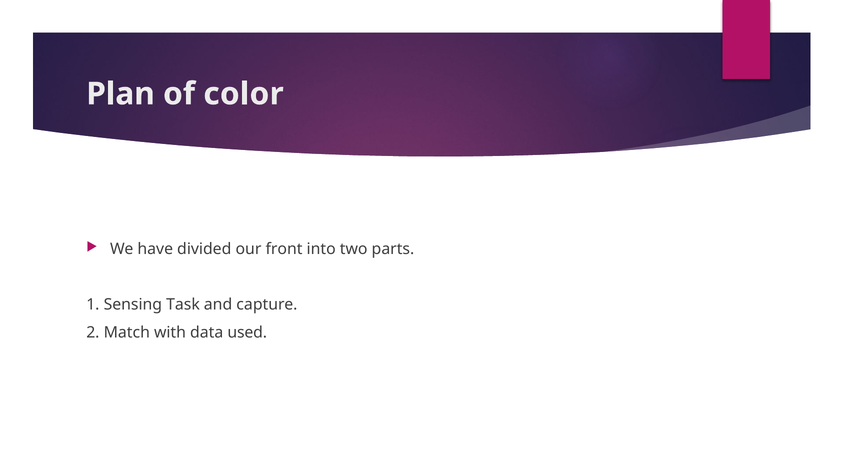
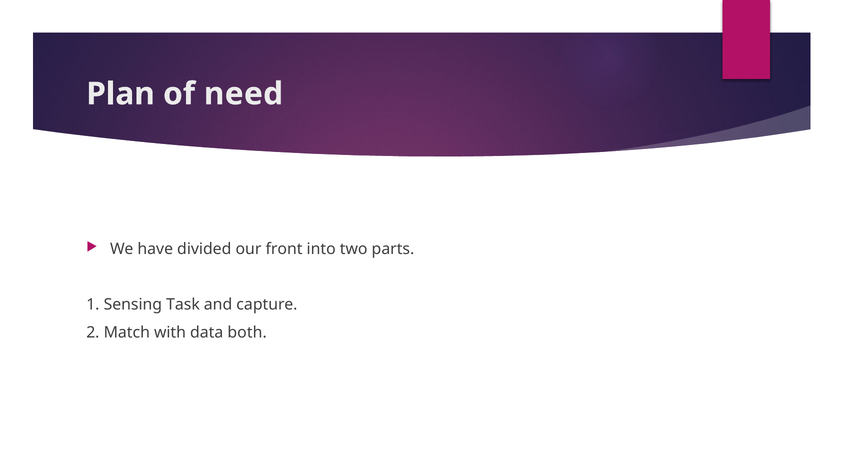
color: color -> need
used: used -> both
